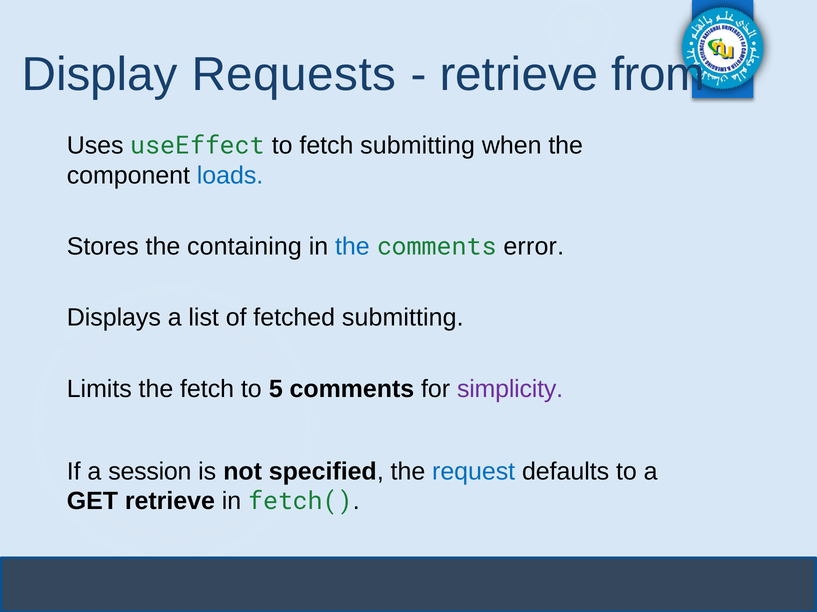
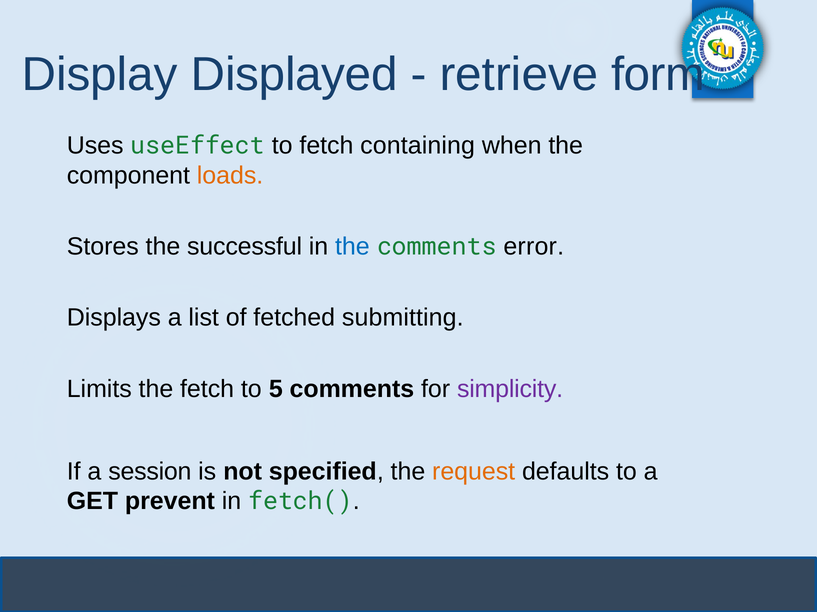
Requests: Requests -> Displayed
from: from -> form
fetch submitting: submitting -> containing
loads colour: blue -> orange
containing: containing -> successful
request colour: blue -> orange
GET retrieve: retrieve -> prevent
